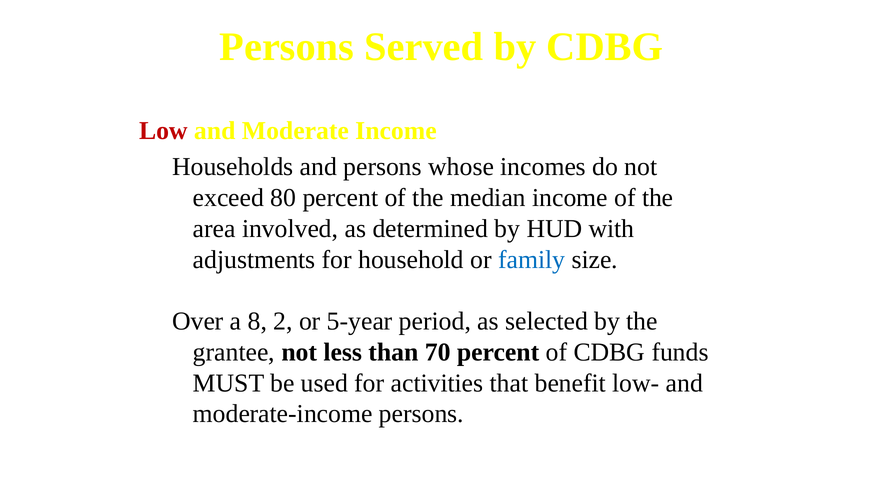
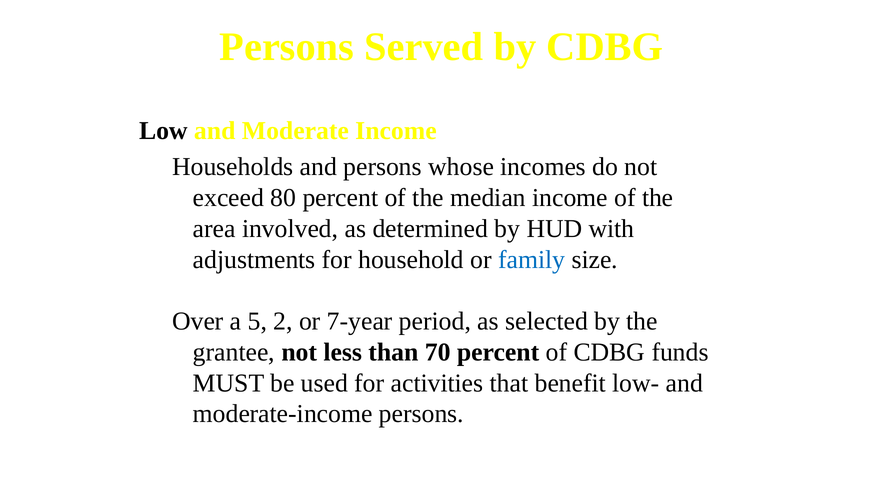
Low colour: red -> black
8: 8 -> 5
5-year: 5-year -> 7-year
